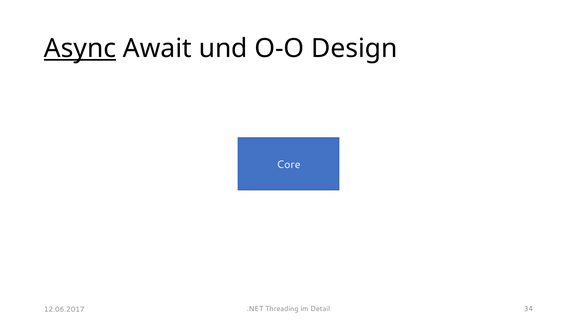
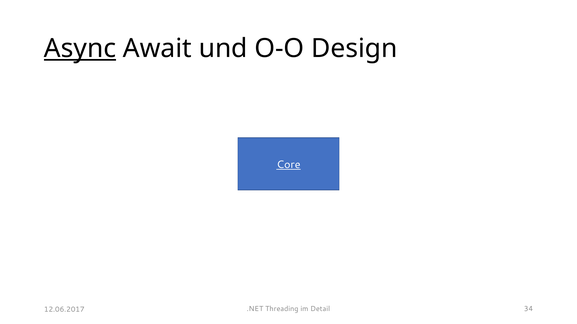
Core underline: none -> present
